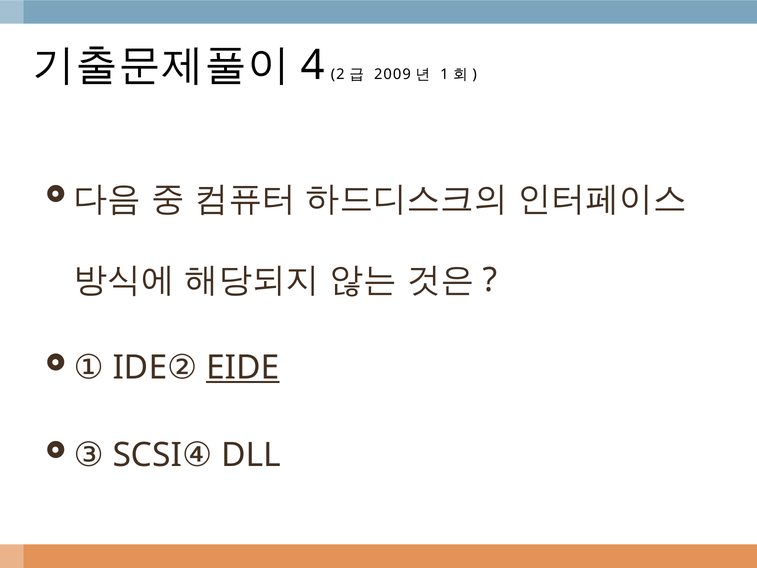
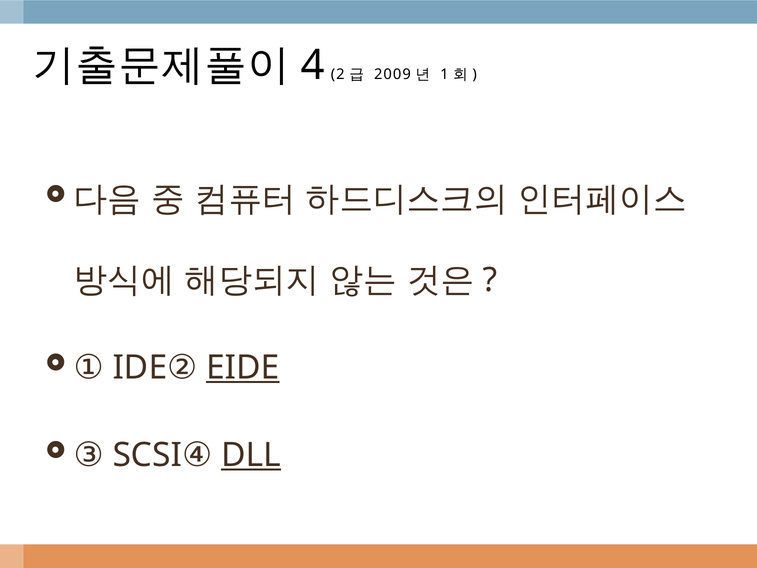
DLL underline: none -> present
